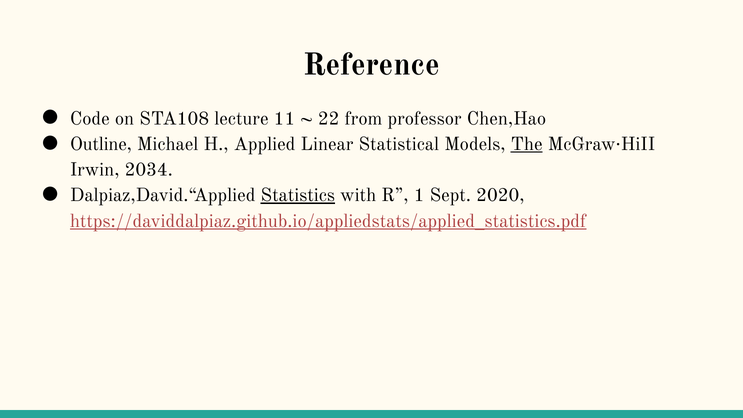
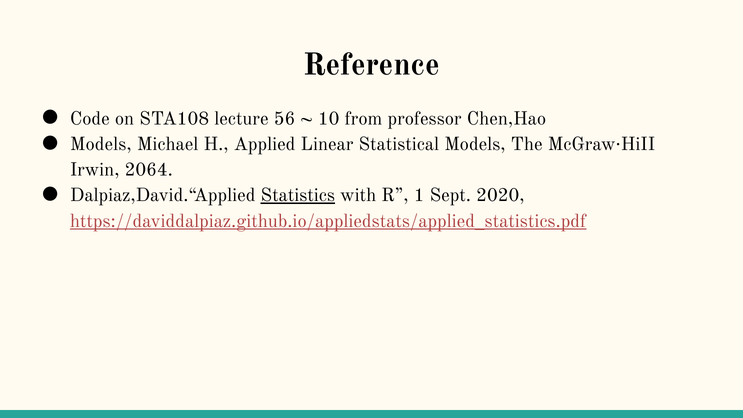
11: 11 -> 56
22: 22 -> 10
Outline at (101, 144): Outline -> Models
The underline: present -> none
2034: 2034 -> 2064
